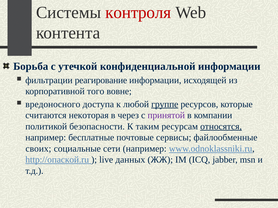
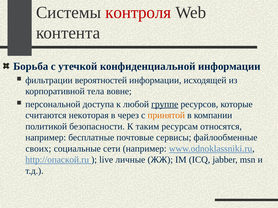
реагирование: реагирование -> вероятностей
того: того -> тела
вредоносного: вредоносного -> персональной
принятой colour: purple -> orange
относятся underline: present -> none
данных: данных -> личные
